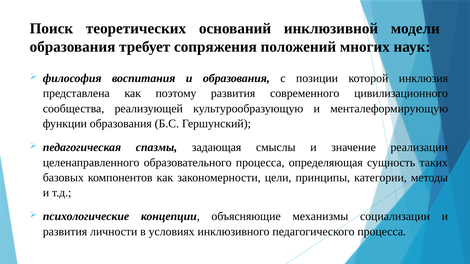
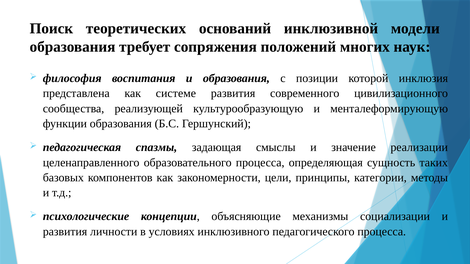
поэтому: поэтому -> системе
